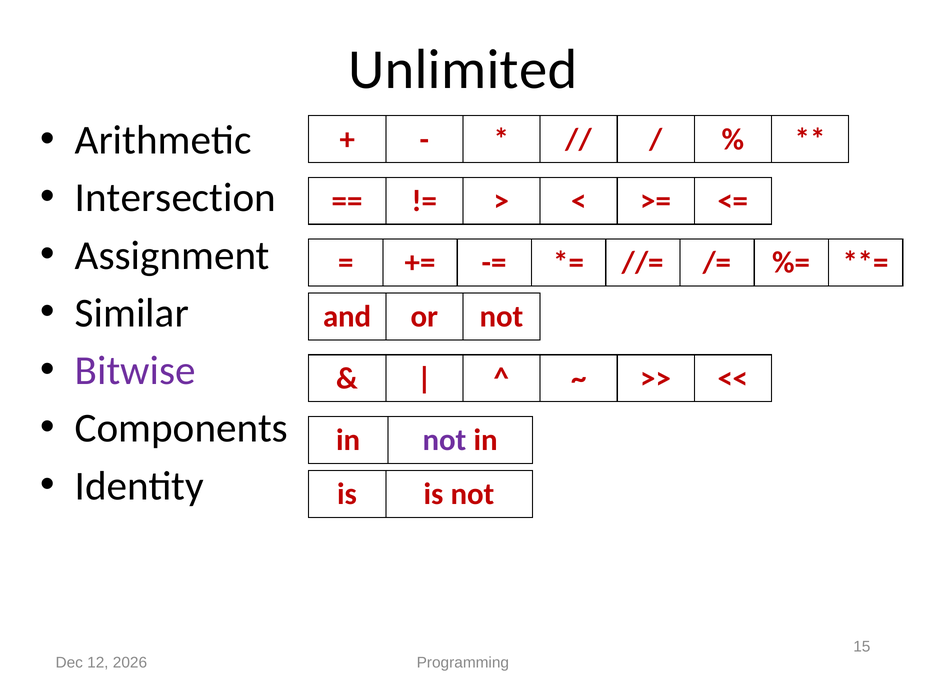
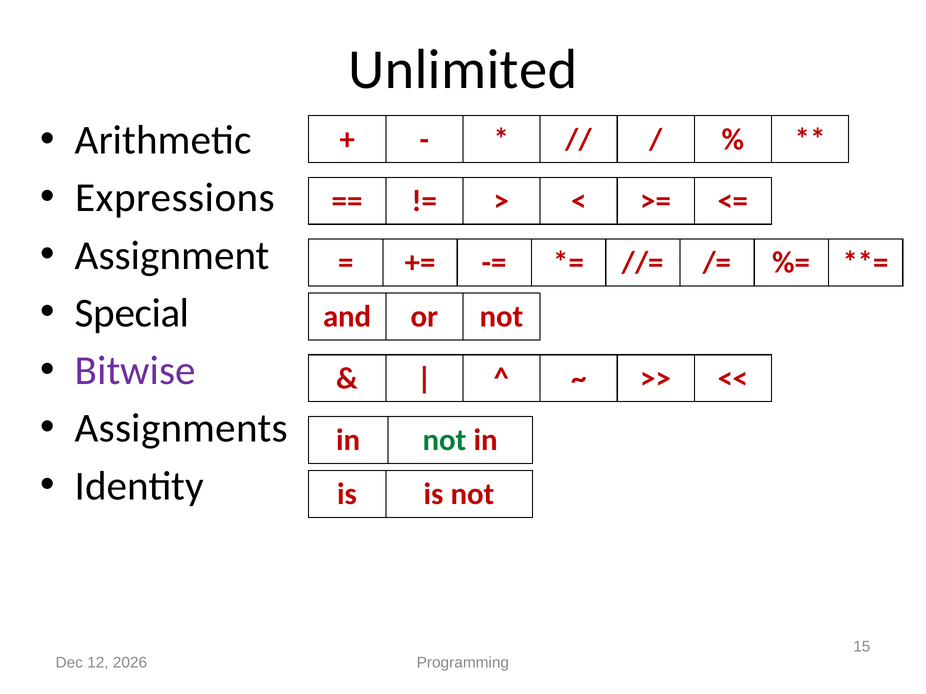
Intersection: Intersection -> Expressions
Similar: Similar -> Special
Components: Components -> Assignments
not at (445, 440) colour: purple -> green
